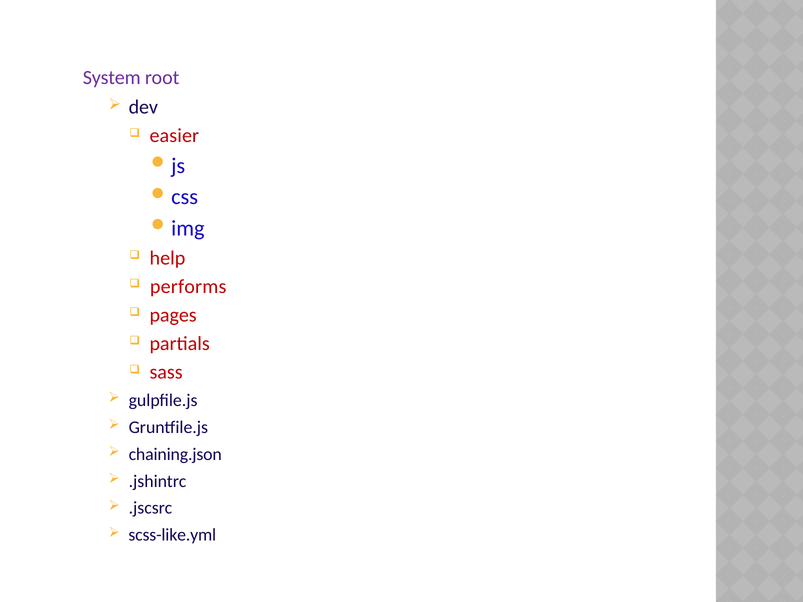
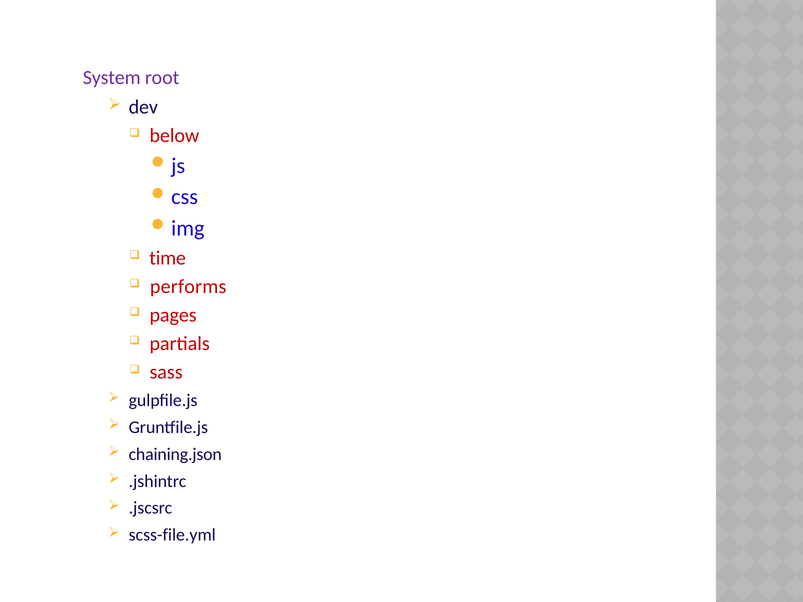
easier: easier -> below
help: help -> time
scss-like.yml: scss-like.yml -> scss-file.yml
